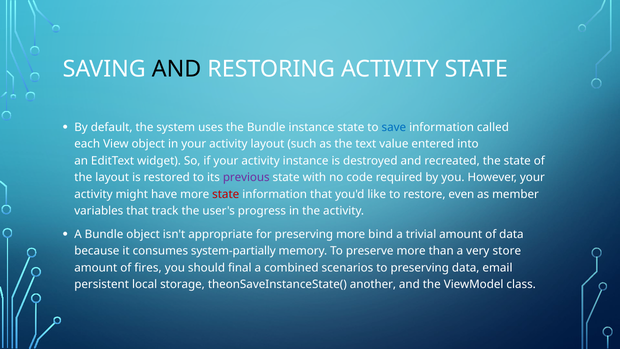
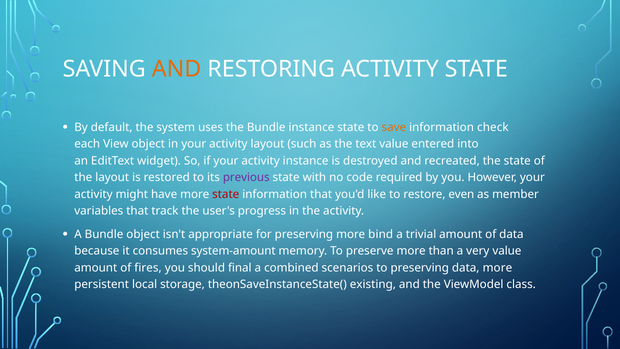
AND at (177, 69) colour: black -> orange
save colour: blue -> orange
called: called -> check
system-partially: system-partially -> system-amount
very store: store -> value
data email: email -> more
another: another -> existing
